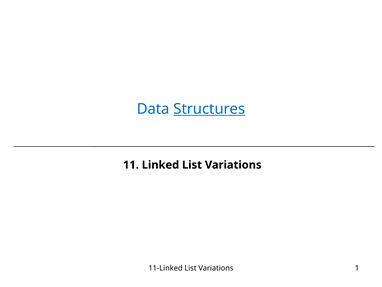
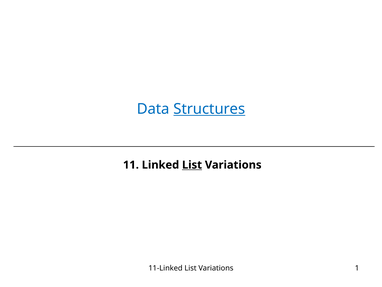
List at (192, 165) underline: none -> present
